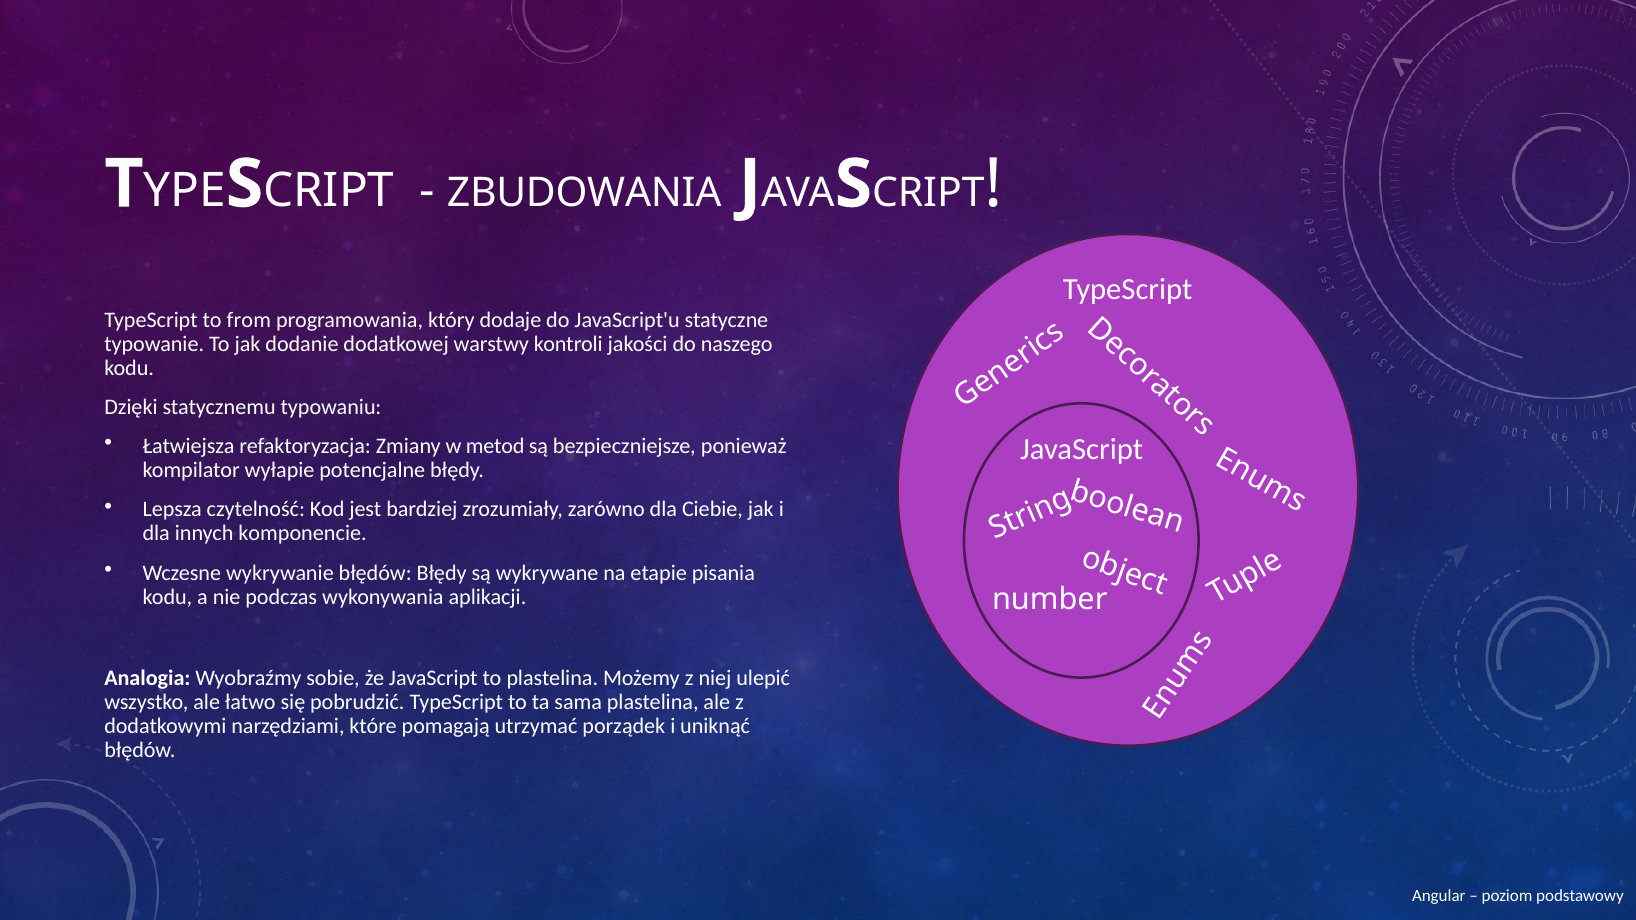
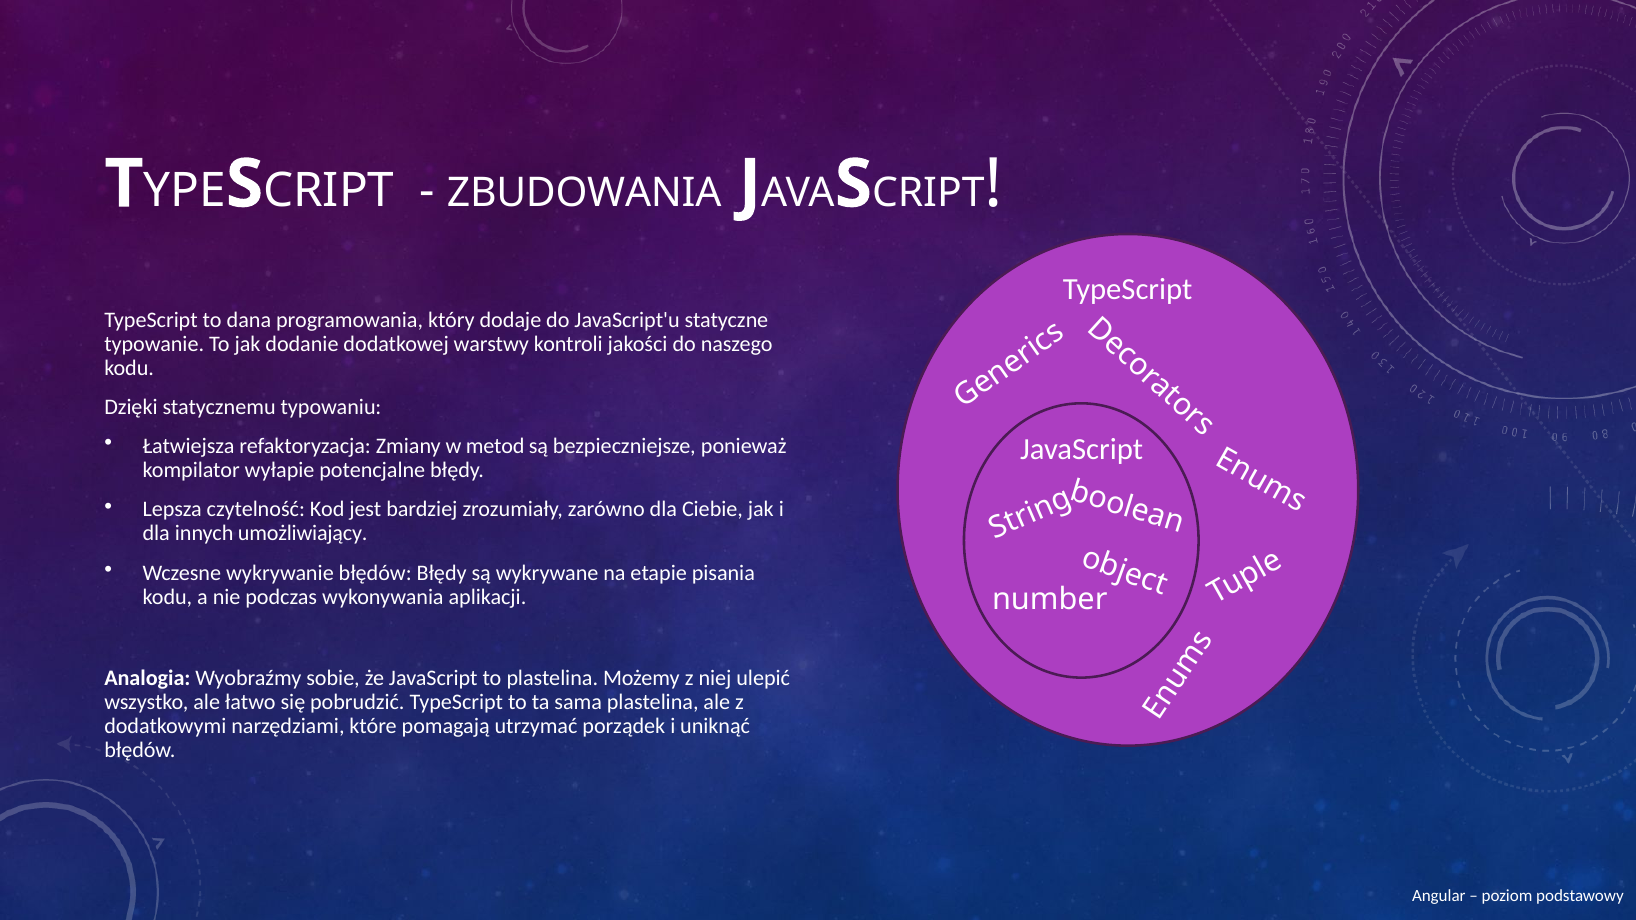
from: from -> dana
komponencie: komponencie -> umożliwiający
